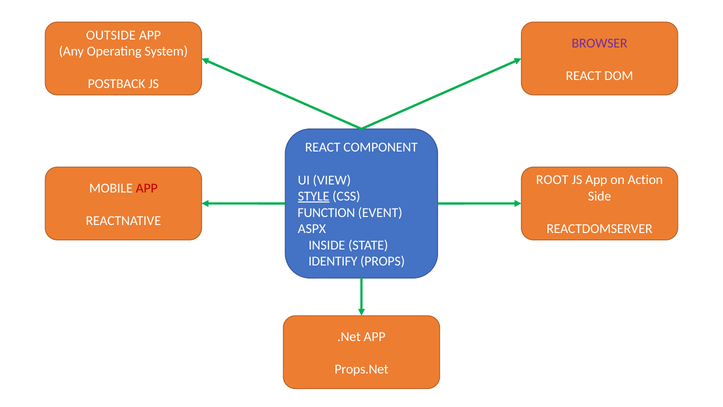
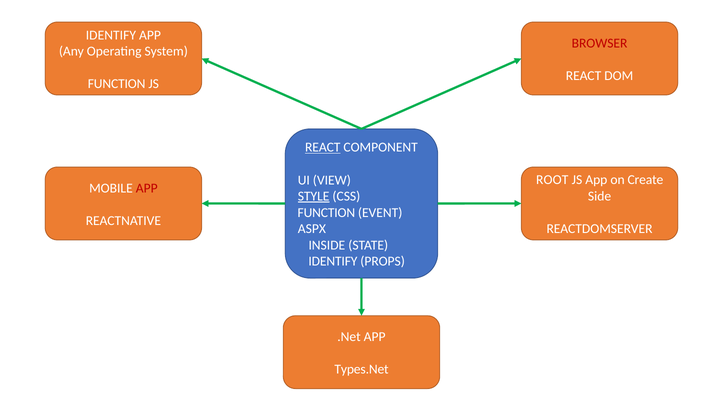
OUTSIDE at (111, 35): OUTSIDE -> IDENTIFY
BROWSER colour: purple -> red
POSTBACK at (117, 84): POSTBACK -> FUNCTION
REACT at (323, 147) underline: none -> present
Action: Action -> Create
Props.Net: Props.Net -> Types.Net
